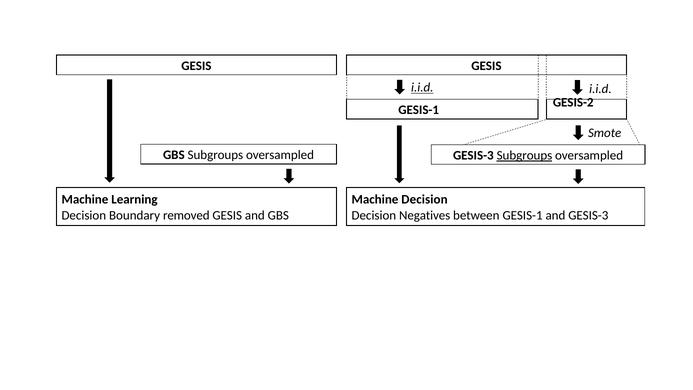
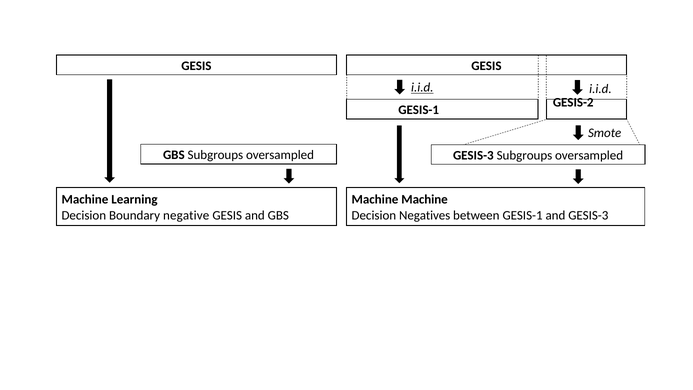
Subgroups at (524, 155) underline: present -> none
Machine Decision: Decision -> Machine
removed: removed -> negative
